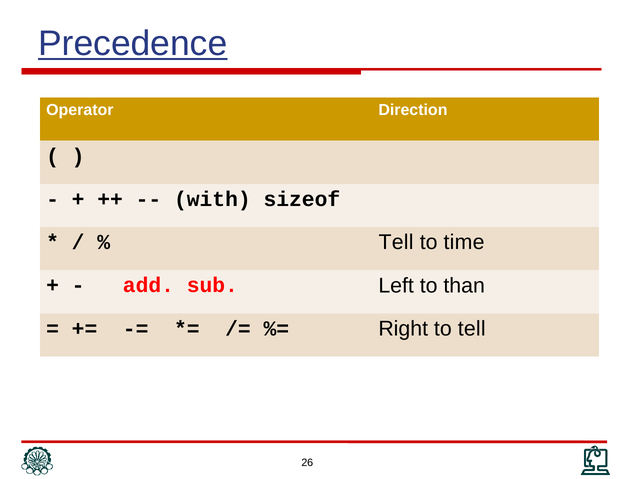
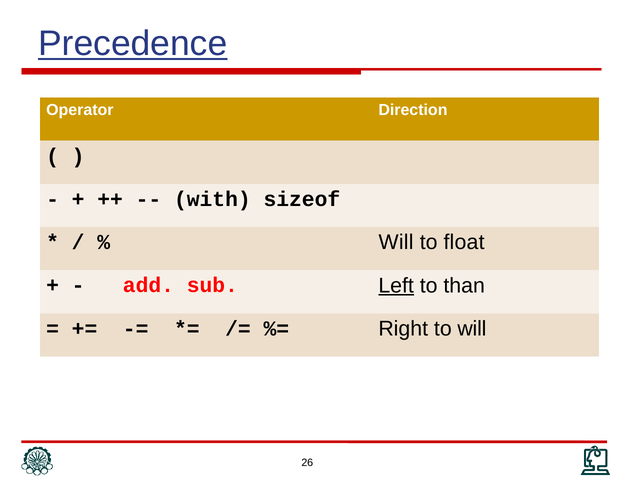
Tell at (396, 243): Tell -> Will
time: time -> float
Left underline: none -> present
to tell: tell -> will
